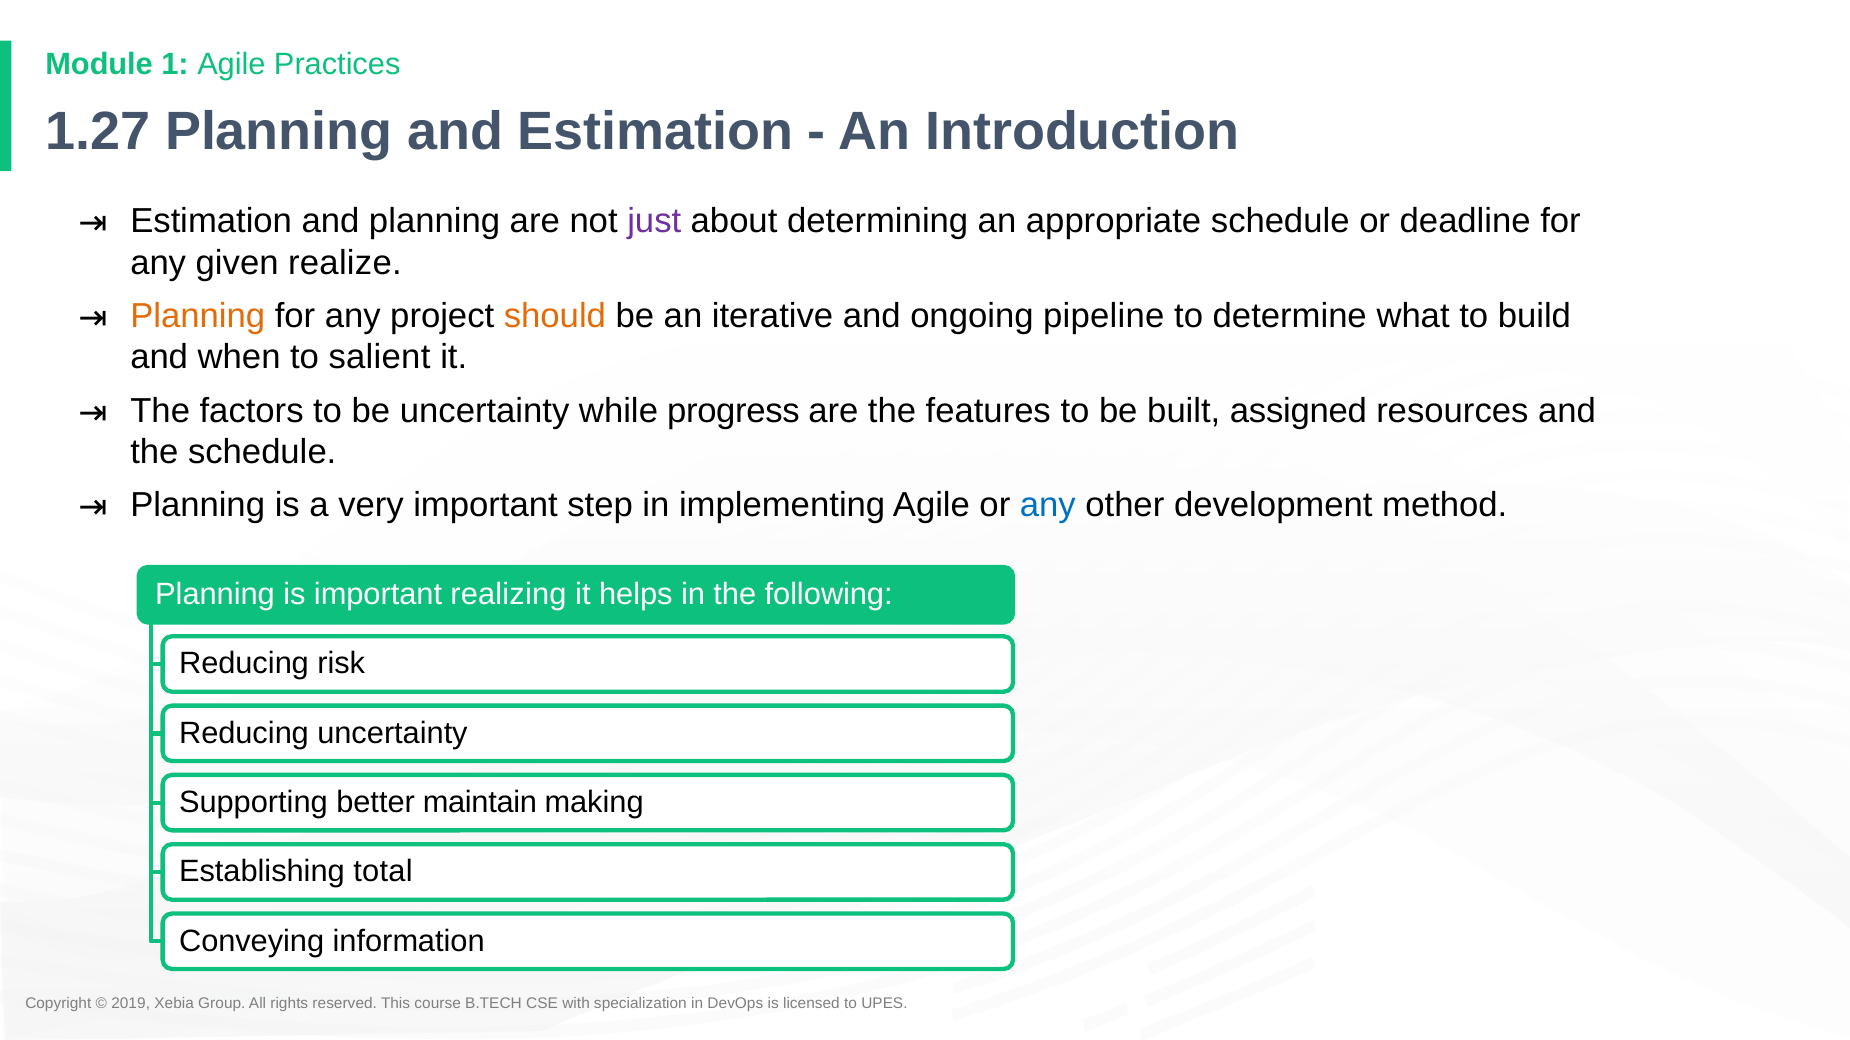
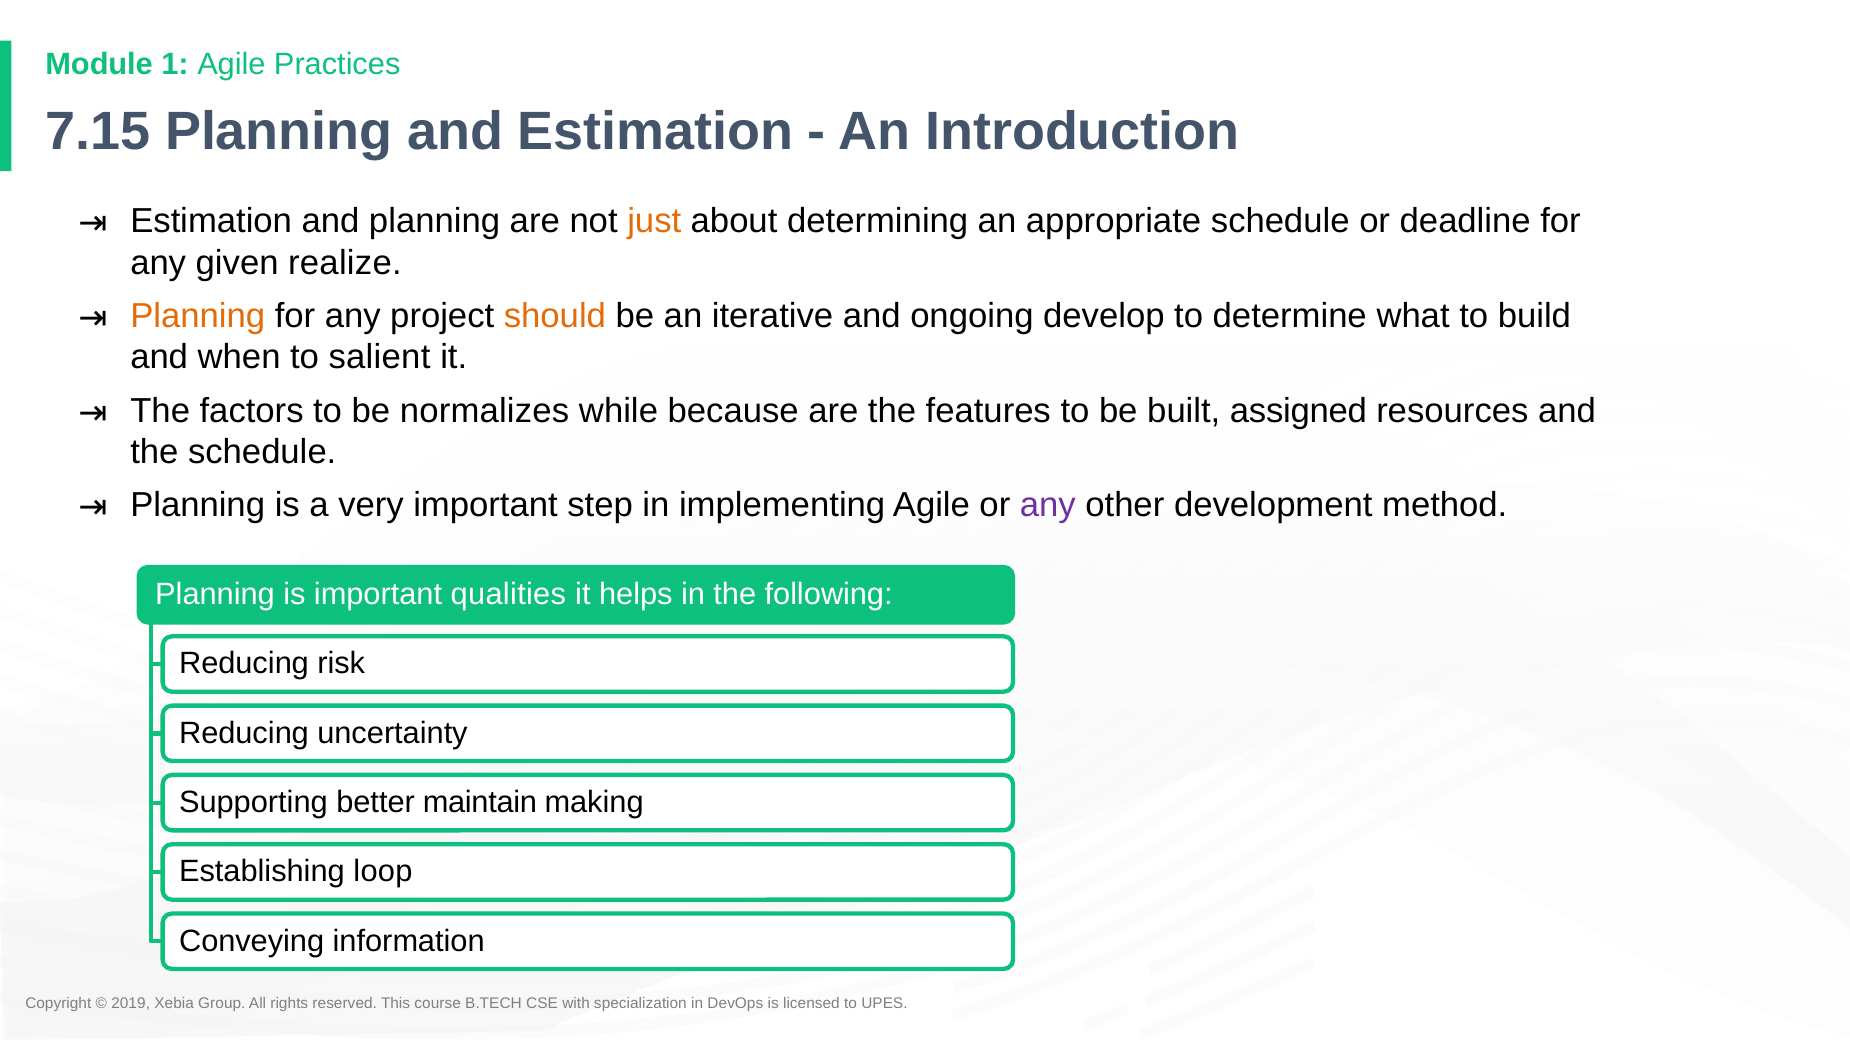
1.27: 1.27 -> 7.15
just colour: purple -> orange
pipeline: pipeline -> develop
be uncertainty: uncertainty -> normalizes
progress: progress -> because
any at (1048, 506) colour: blue -> purple
realizing: realizing -> qualities
total: total -> loop
